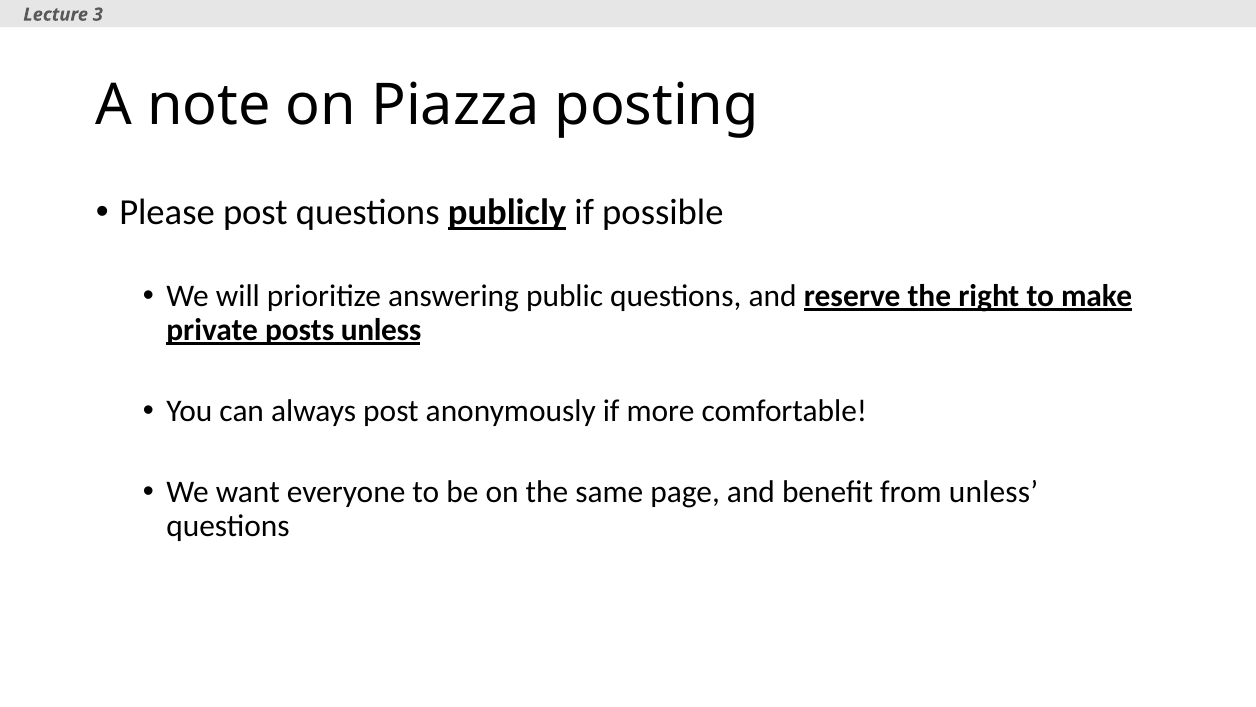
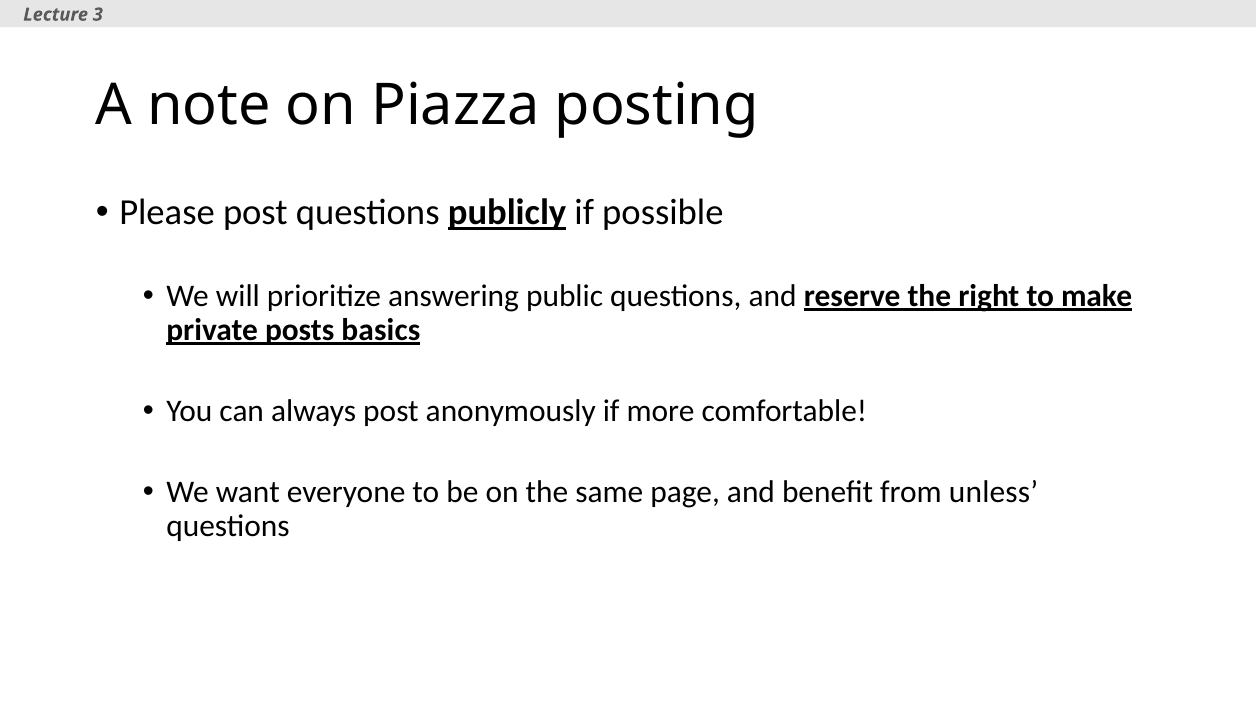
posts unless: unless -> basics
